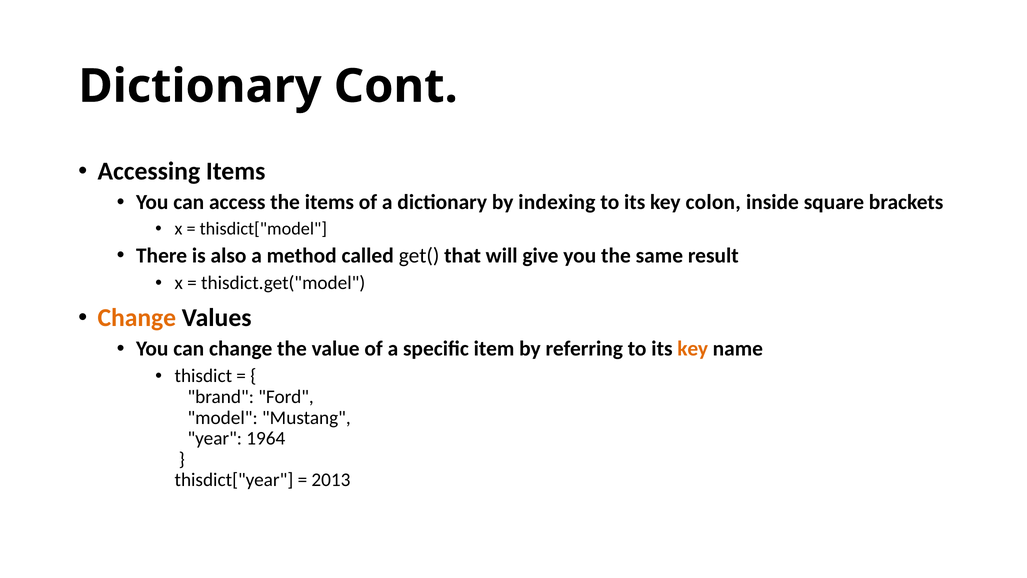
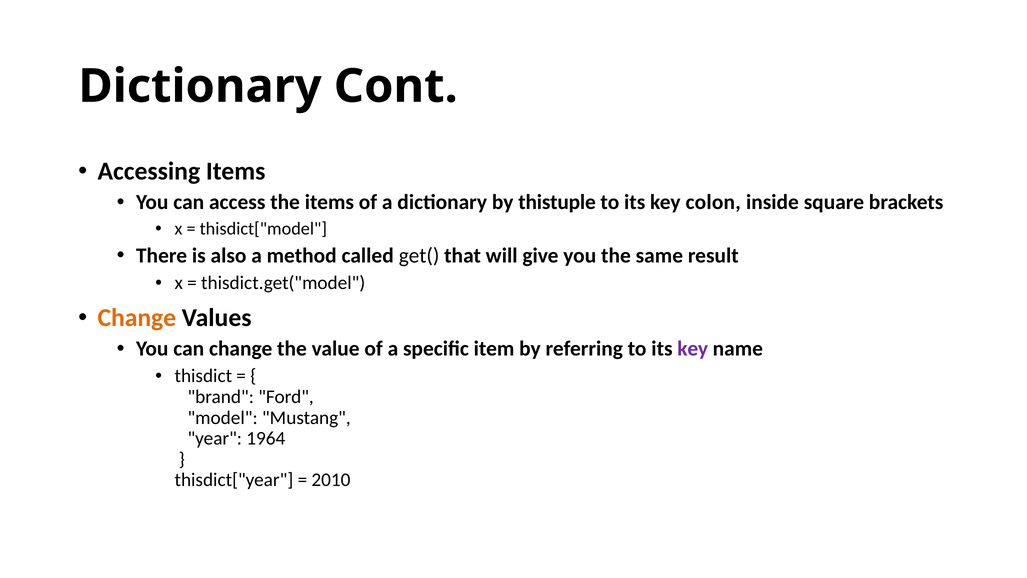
indexing: indexing -> thistuple
key at (693, 349) colour: orange -> purple
2013: 2013 -> 2010
